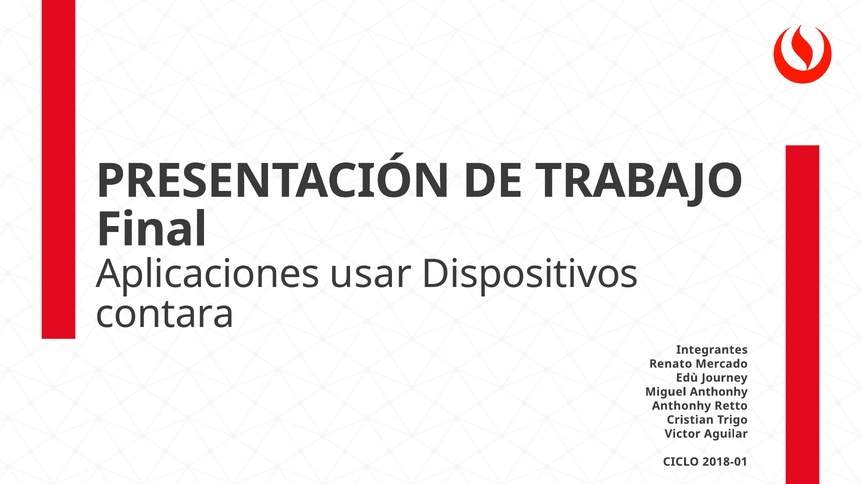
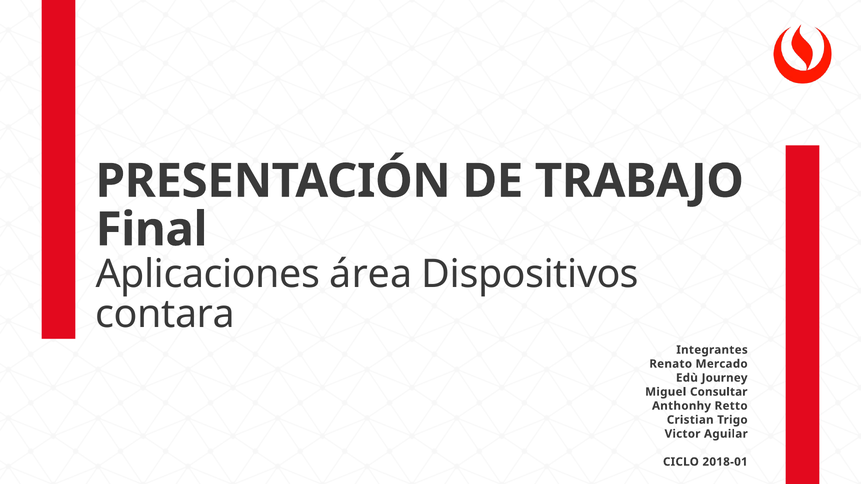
usar: usar -> área
Miguel Anthonhy: Anthonhy -> Consultar
